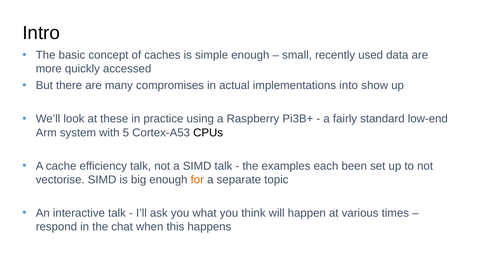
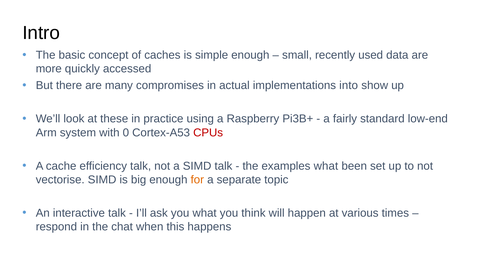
5: 5 -> 0
CPUs colour: black -> red
examples each: each -> what
